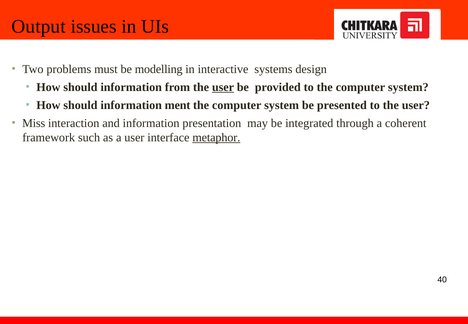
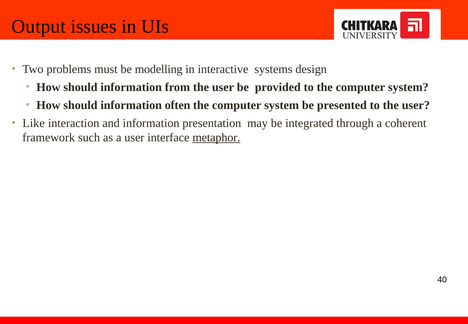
user at (223, 87) underline: present -> none
ment: ment -> often
Miss: Miss -> Like
